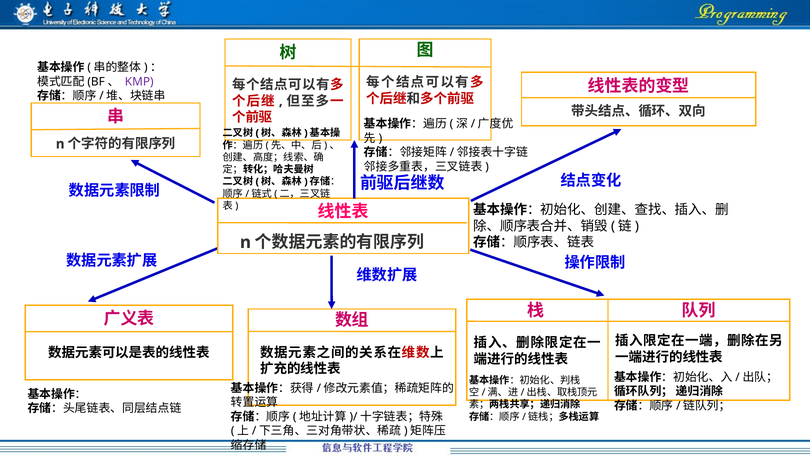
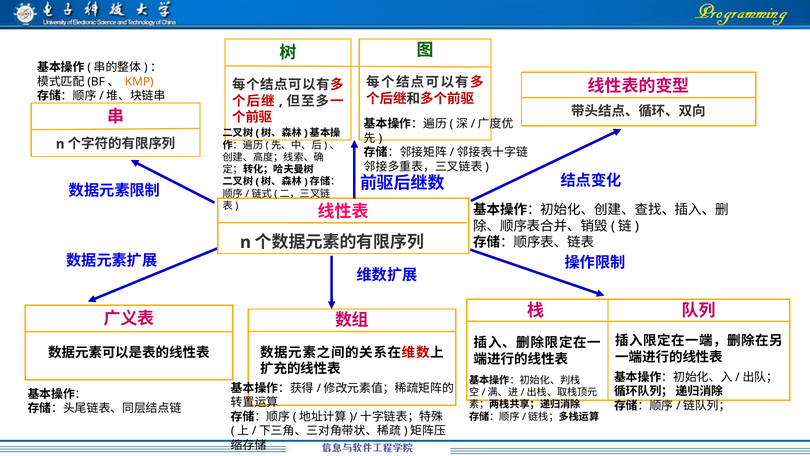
KMP colour: purple -> orange
